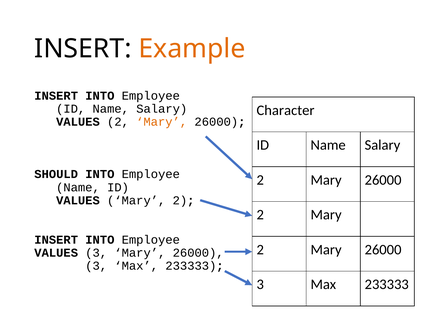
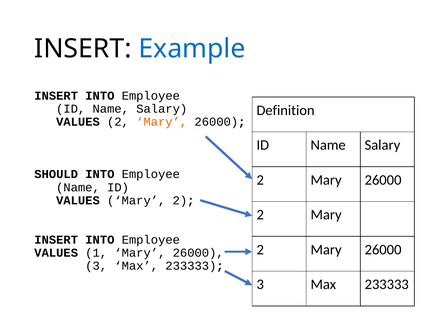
Example colour: orange -> blue
Character: Character -> Definition
VALUES 3: 3 -> 1
